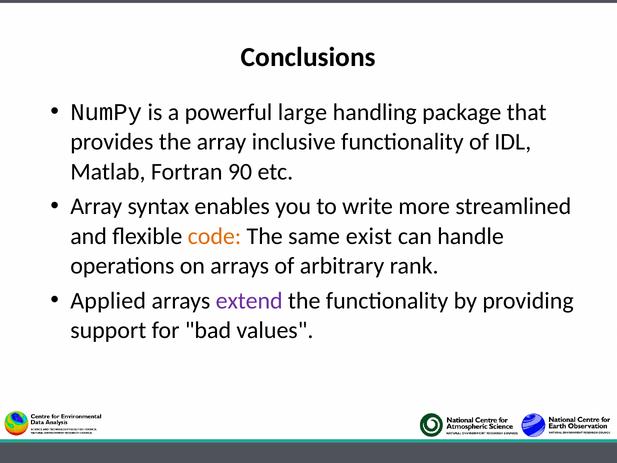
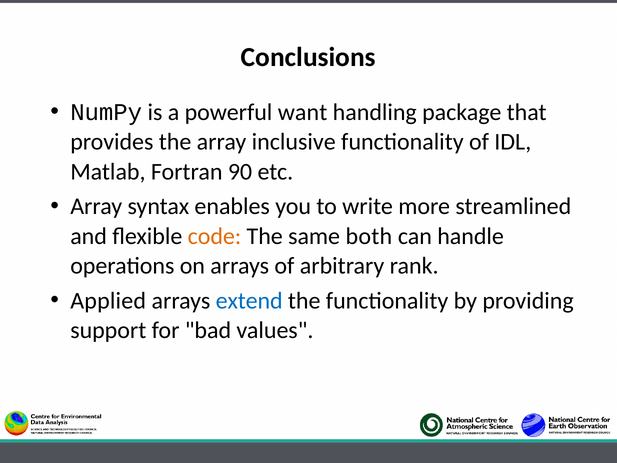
large: large -> want
exist: exist -> both
extend colour: purple -> blue
